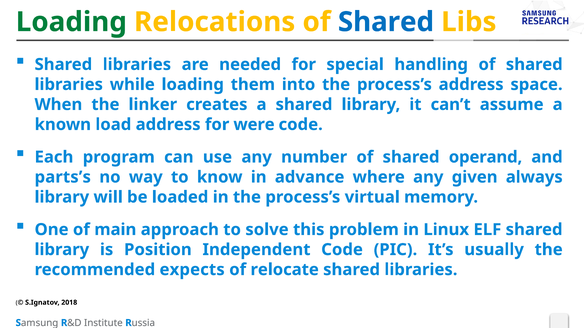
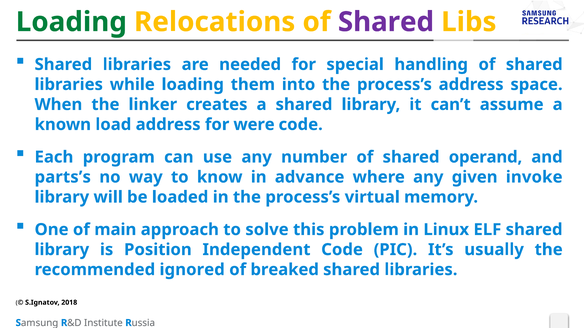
Shared at (386, 22) colour: blue -> purple
always: always -> invoke
expects: expects -> ignored
relocate: relocate -> breaked
